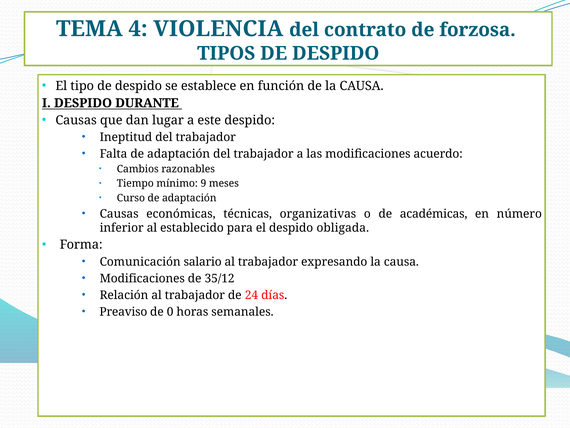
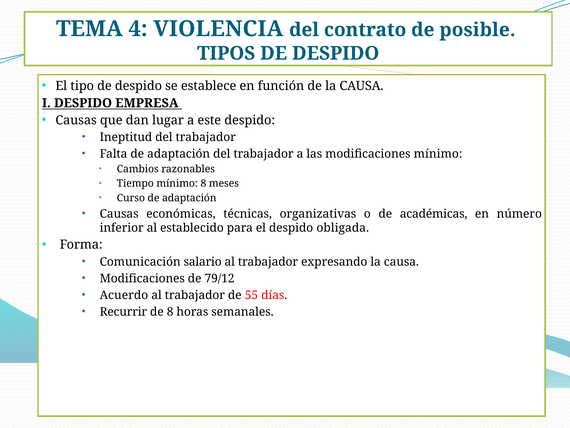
forzosa: forzosa -> posible
DURANTE: DURANTE -> EMPRESA
modificaciones acuerdo: acuerdo -> mínimo
mínimo 9: 9 -> 8
35/12: 35/12 -> 79/12
Relación: Relación -> Acuerdo
24: 24 -> 55
Preaviso: Preaviso -> Recurrir
de 0: 0 -> 8
